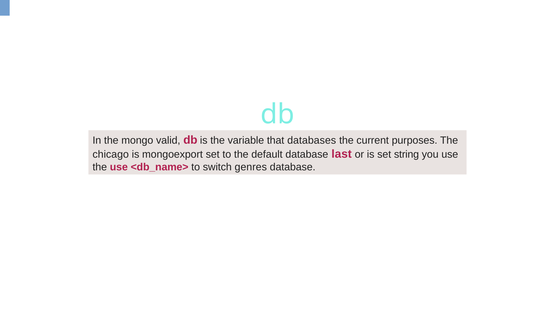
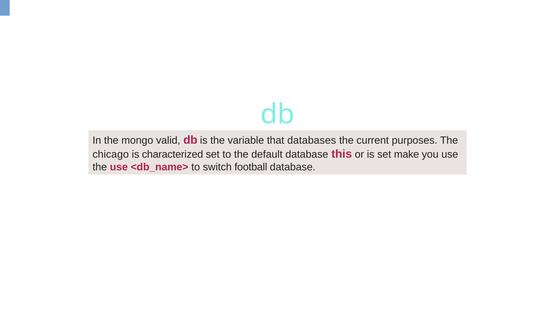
mongoexport: mongoexport -> characterized
last: last -> this
string: string -> make
genres: genres -> football
